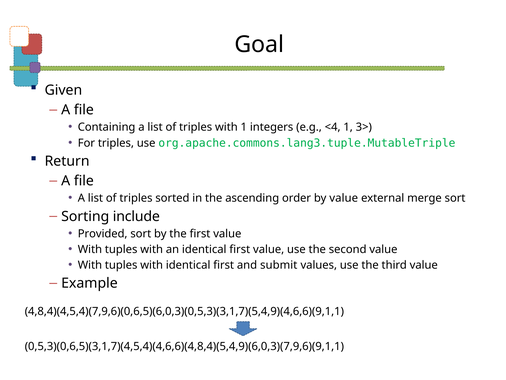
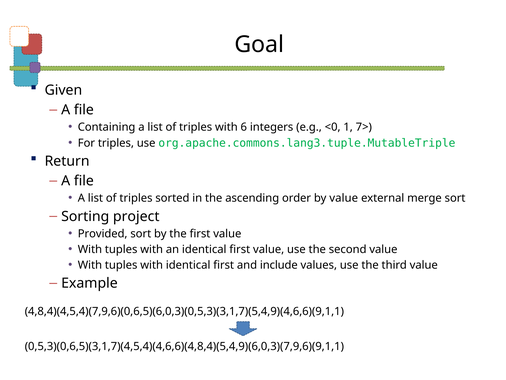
with 1: 1 -> 6
<4: <4 -> <0
3>: 3> -> 7>
include: include -> project
submit: submit -> include
